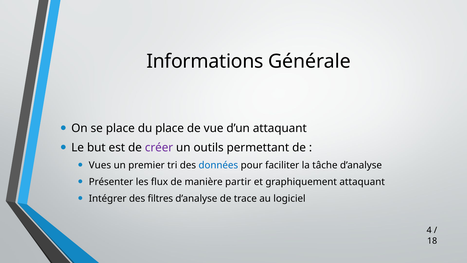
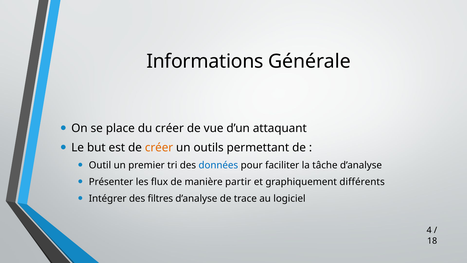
du place: place -> créer
créer at (159, 148) colour: purple -> orange
Vues: Vues -> Outil
graphiquement attaquant: attaquant -> différents
